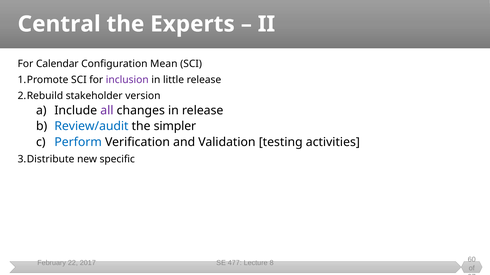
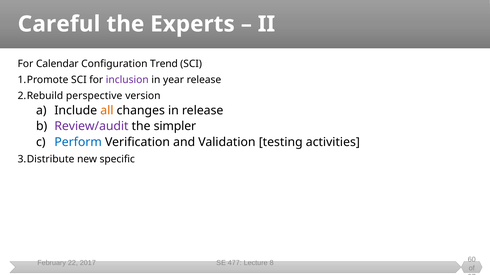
Central: Central -> Careful
Mean: Mean -> Trend
little: little -> year
stakeholder: stakeholder -> perspective
all colour: purple -> orange
Review/audit colour: blue -> purple
